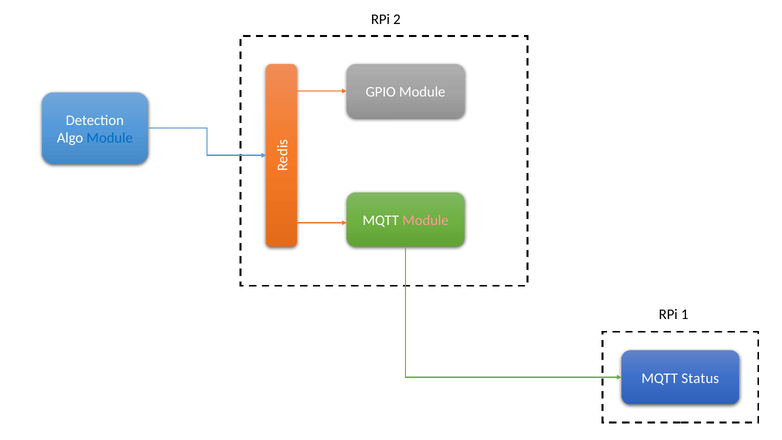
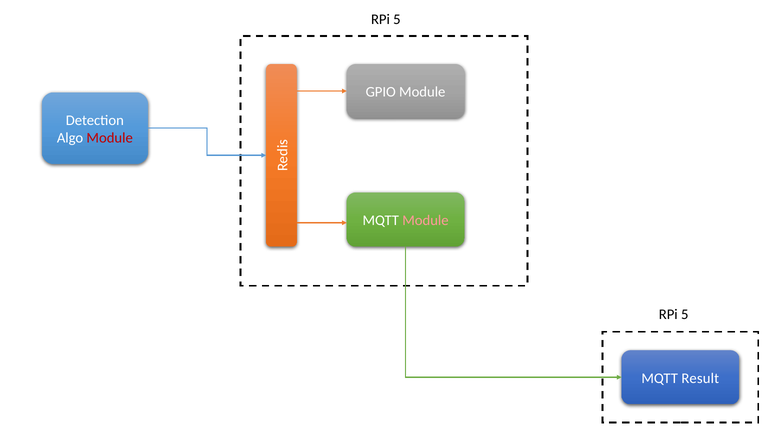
2 at (397, 19): 2 -> 5
Module at (110, 138) colour: blue -> red
1 at (685, 314): 1 -> 5
Status: Status -> Result
